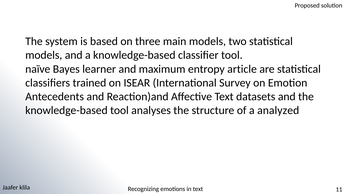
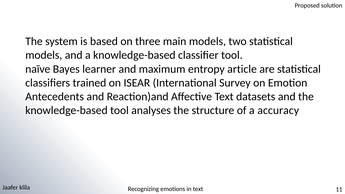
analyzed: analyzed -> accuracy
